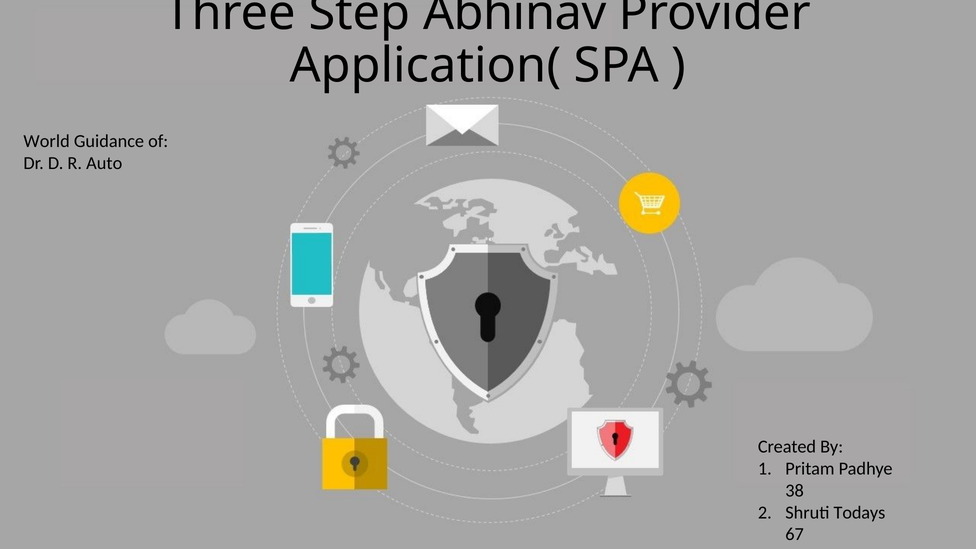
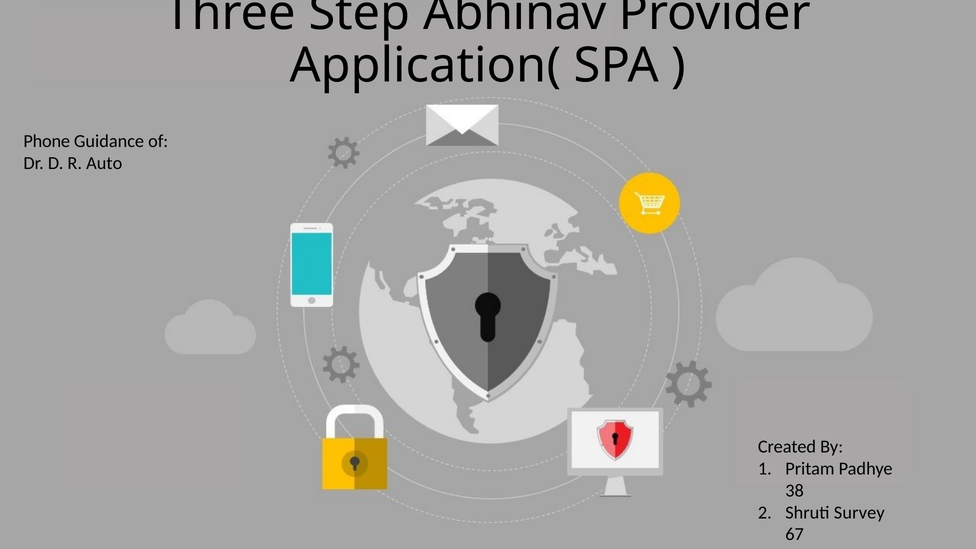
World: World -> Phone
Todays: Todays -> Survey
